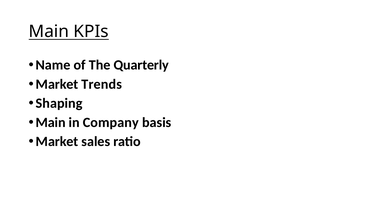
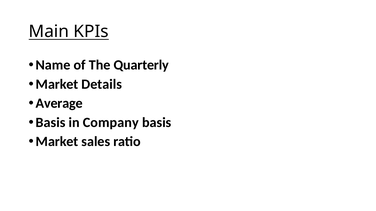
Trends: Trends -> Details
Shaping: Shaping -> Average
Main at (51, 123): Main -> Basis
